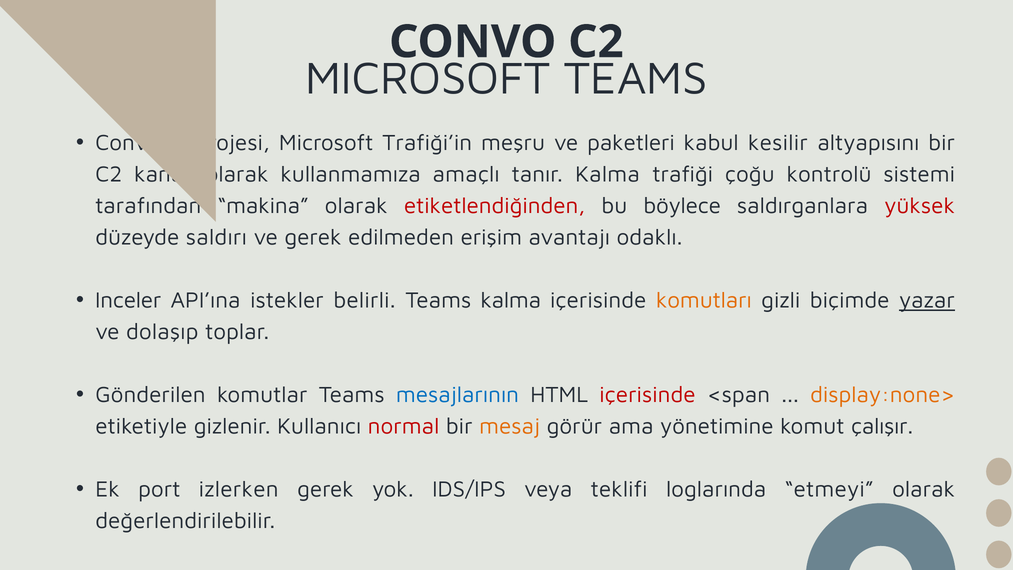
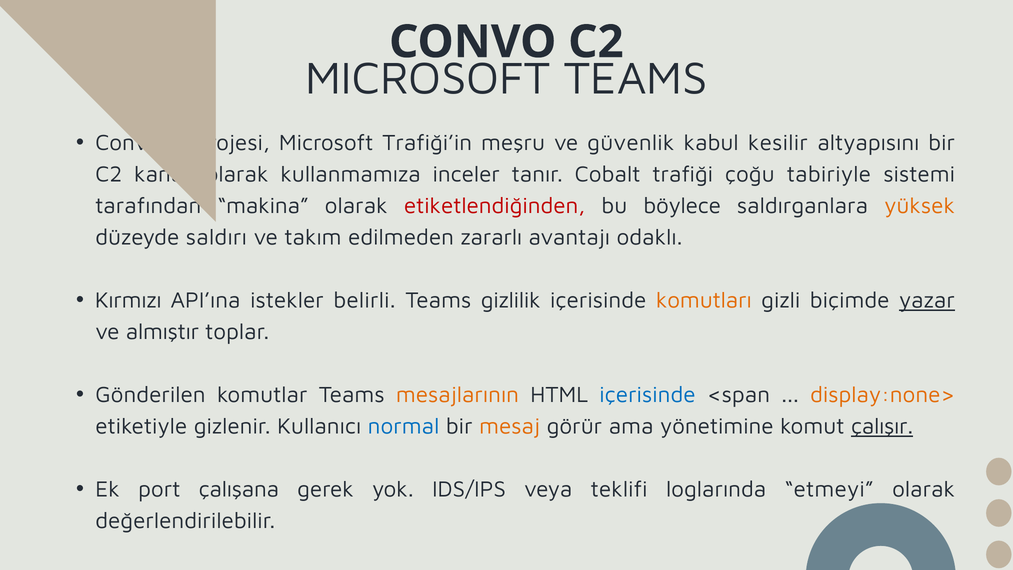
paketleri: paketleri -> güvenlik
amaçlı: amaçlı -> inceler
tanır Kalma: Kalma -> Cobalt
kontrolü: kontrolü -> tabiriyle
yüksek colour: red -> orange
ve gerek: gerek -> takım
erişim: erişim -> zararlı
Inceler: Inceler -> Kırmızı
Teams kalma: kalma -> gizlilik
dolaşıp: dolaşıp -> almıştır
mesajlarının colour: blue -> orange
içerisinde at (647, 395) colour: red -> blue
normal colour: red -> blue
çalışır underline: none -> present
izlerken: izlerken -> çalışana
